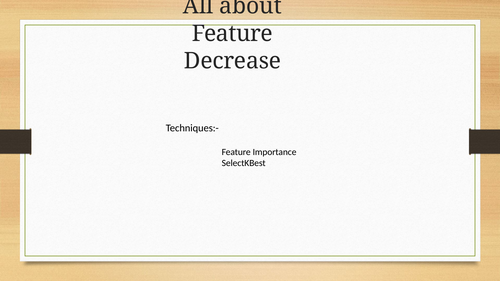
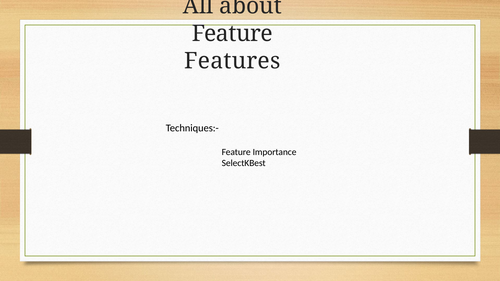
Decrease: Decrease -> Features
